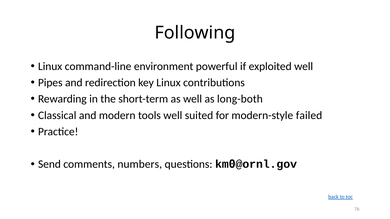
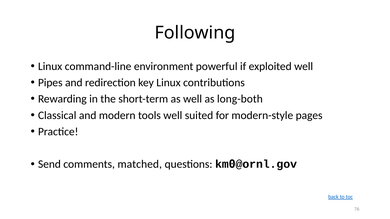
failed: failed -> pages
numbers: numbers -> matched
